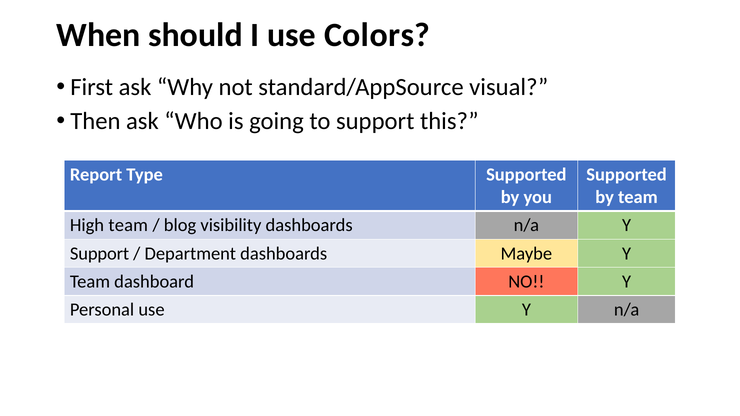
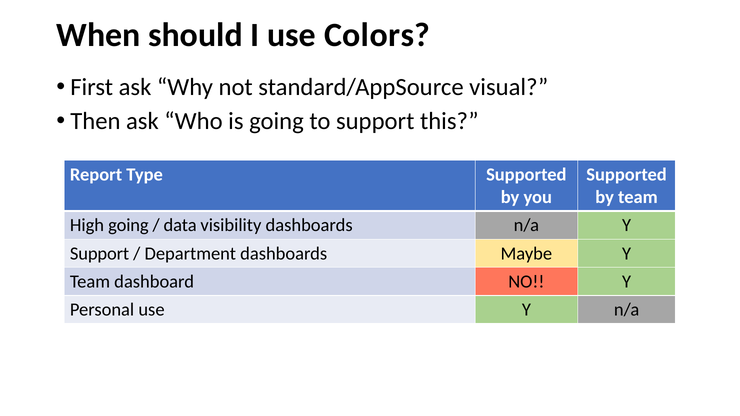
High team: team -> going
blog: blog -> data
